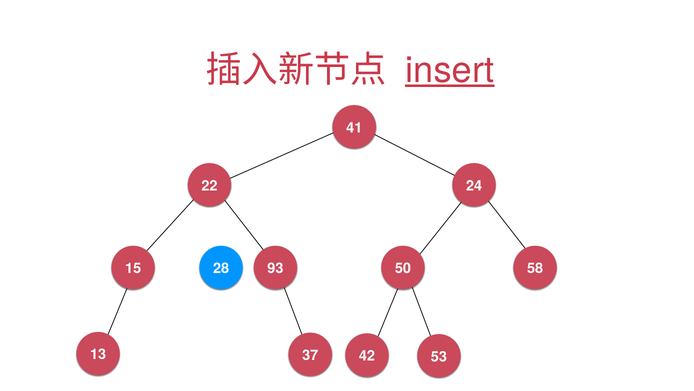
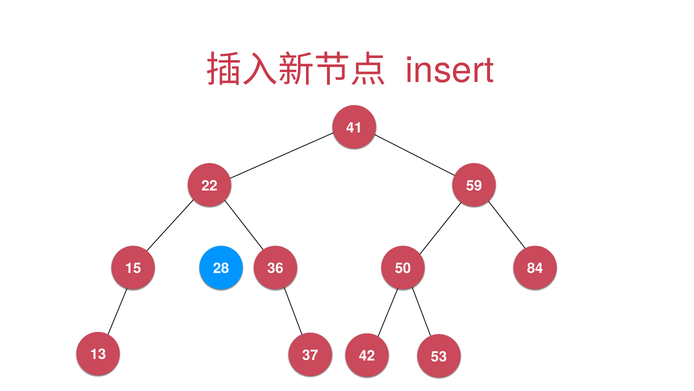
insert underline: present -> none
24: 24 -> 59
93: 93 -> 36
58: 58 -> 84
